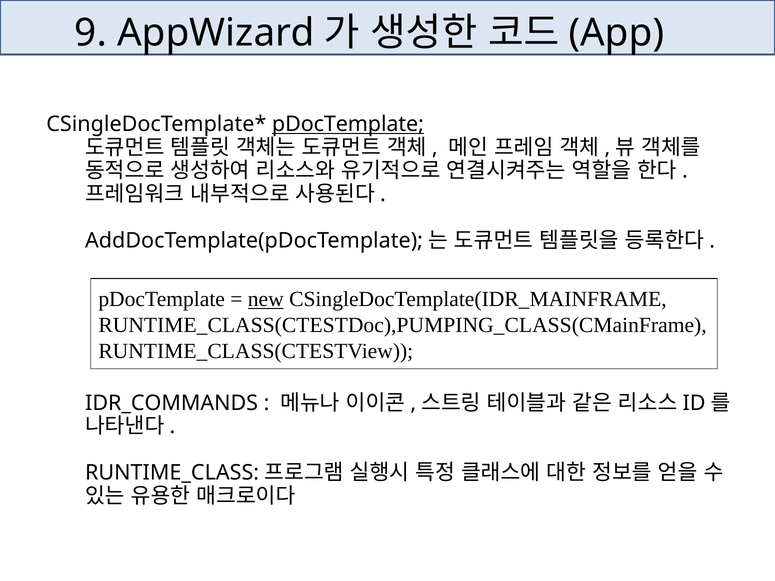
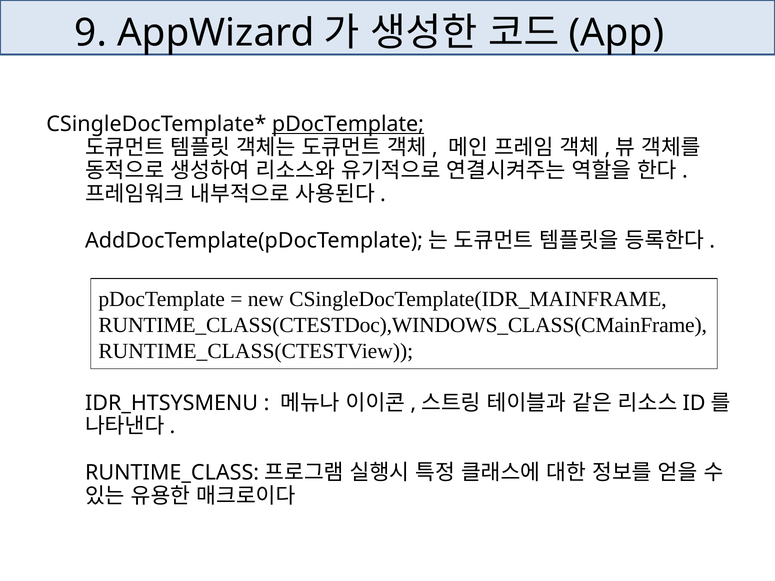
new underline: present -> none
RUNTIME_CLASS(CTESTDoc),PUMPING_CLASS(CMainFrame: RUNTIME_CLASS(CTESTDoc),PUMPING_CLASS(CMainFrame -> RUNTIME_CLASS(CTESTDoc),WINDOWS_CLASS(CMainFrame
IDR_COMMANDS: IDR_COMMANDS -> IDR_HTSYSMENU
